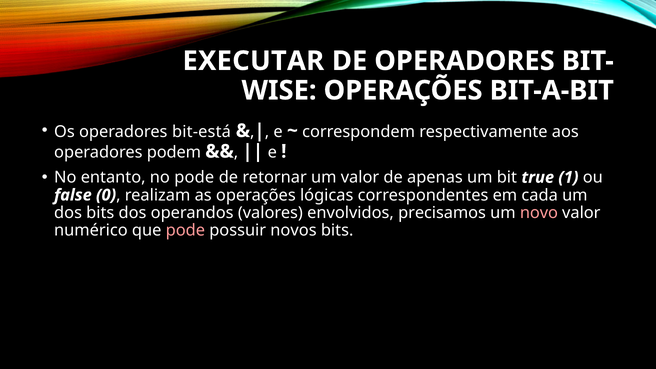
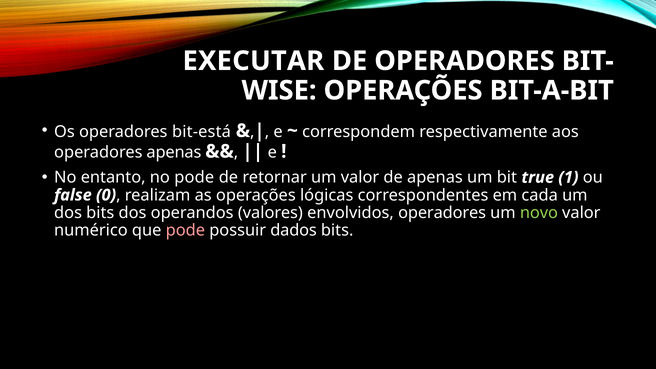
operadores podem: podem -> apenas
envolvidos precisamos: precisamos -> operadores
novo colour: pink -> light green
novos: novos -> dados
